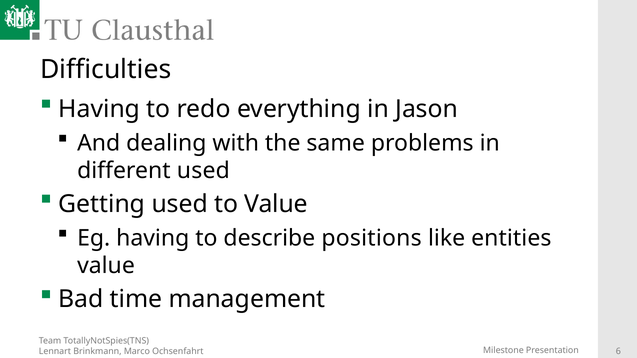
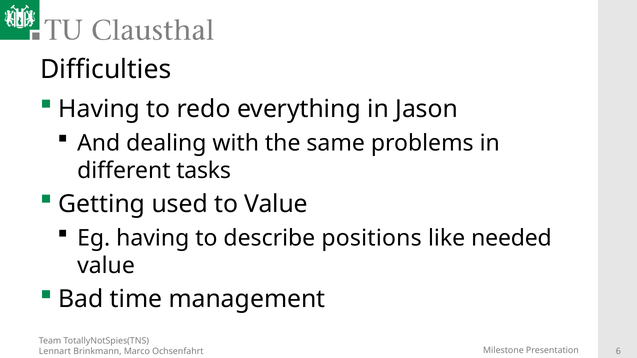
different used: used -> tasks
entities: entities -> needed
